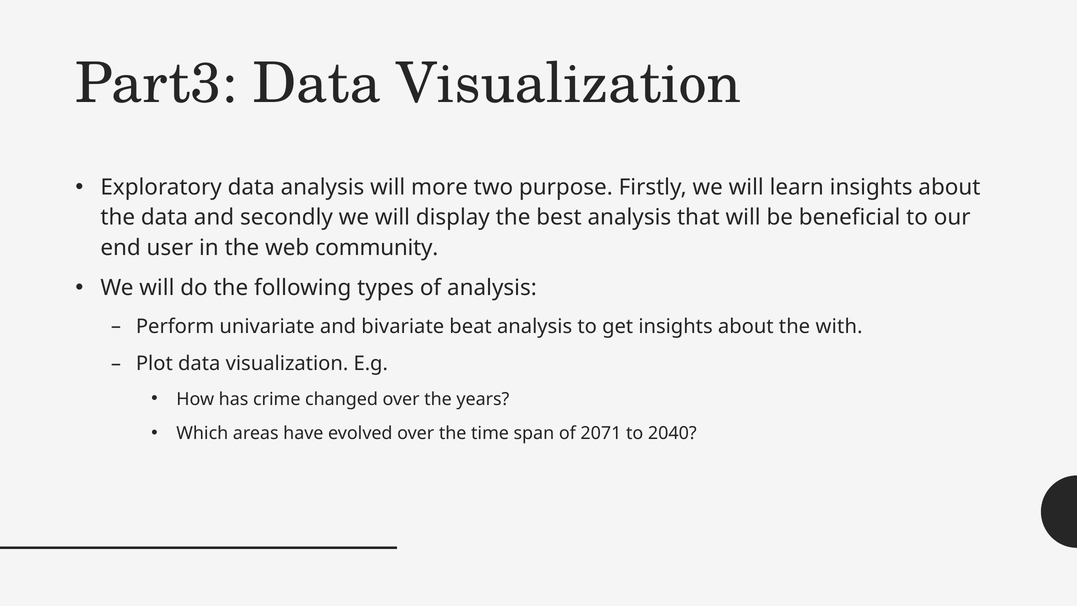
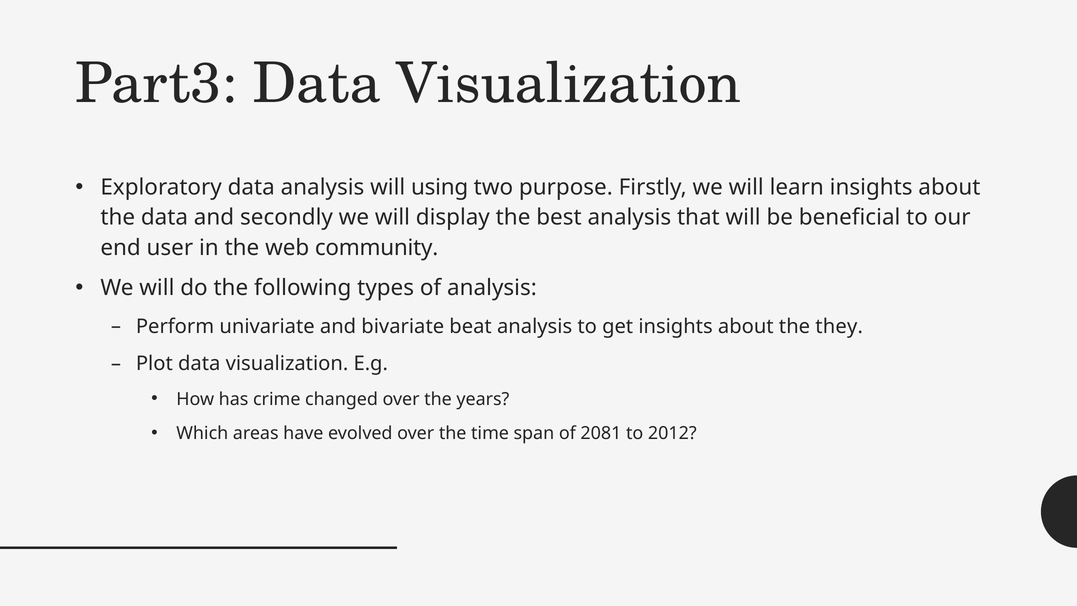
more: more -> using
with: with -> they
2071: 2071 -> 2081
2040: 2040 -> 2012
